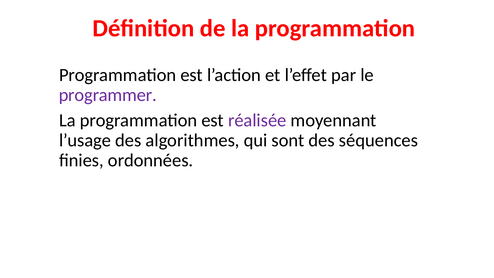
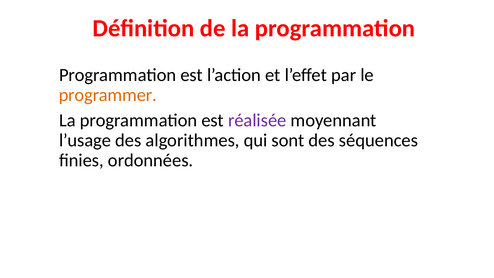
programmer colour: purple -> orange
